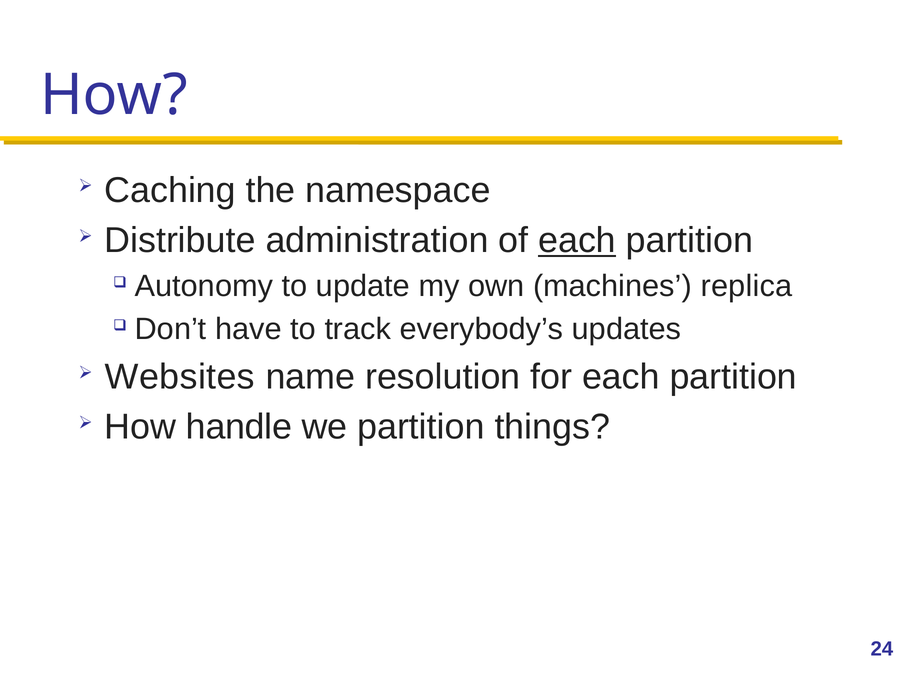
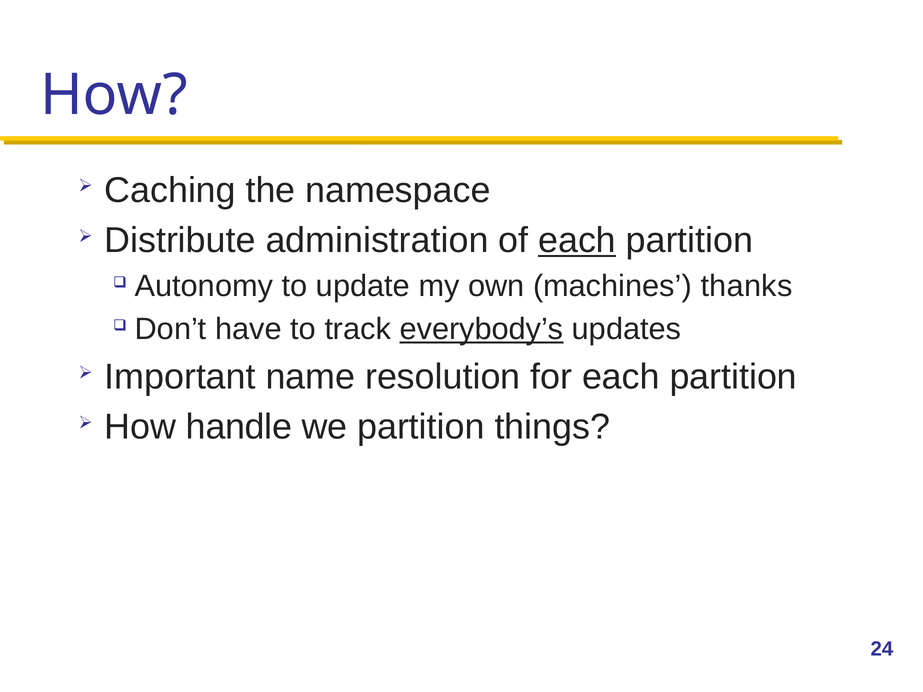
replica: replica -> thanks
everybody’s underline: none -> present
Websites: Websites -> Important
